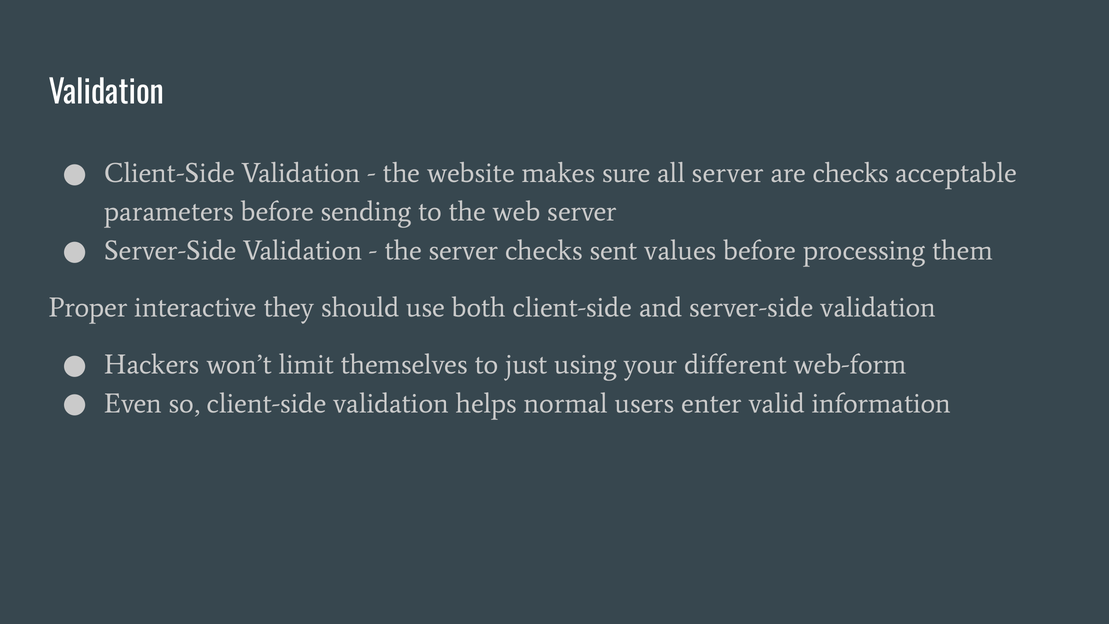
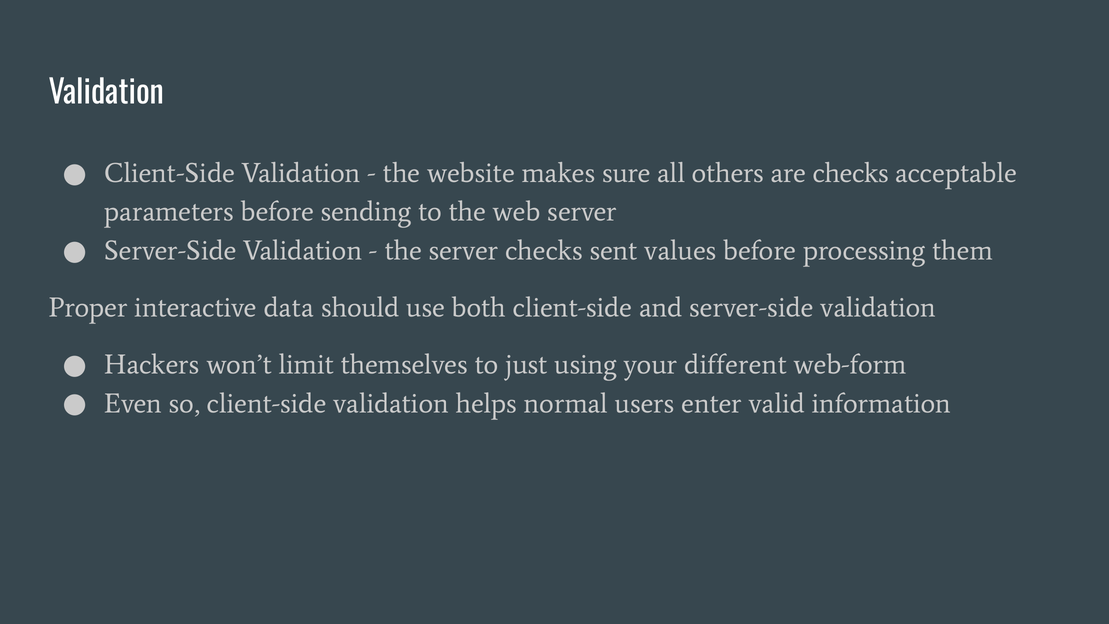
all server: server -> others
they: they -> data
